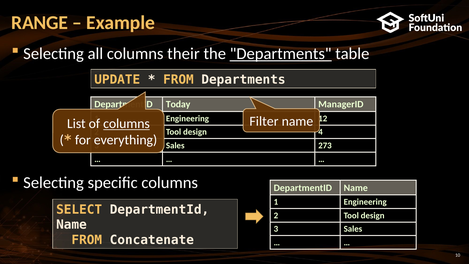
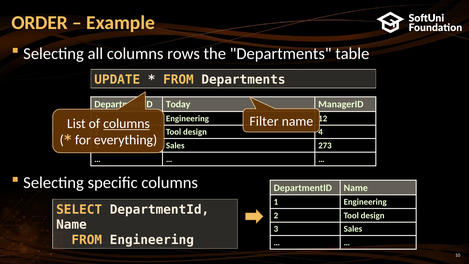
RANGE: RANGE -> ORDER
their: their -> rows
Departments at (281, 54) underline: present -> none
FROM Concatenate: Concatenate -> Engineering
